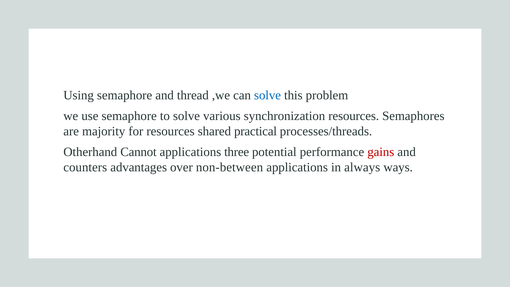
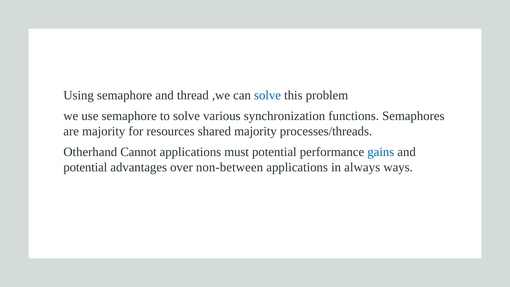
synchronization resources: resources -> functions
shared practical: practical -> majority
three: three -> must
gains colour: red -> blue
counters at (85, 167): counters -> potential
